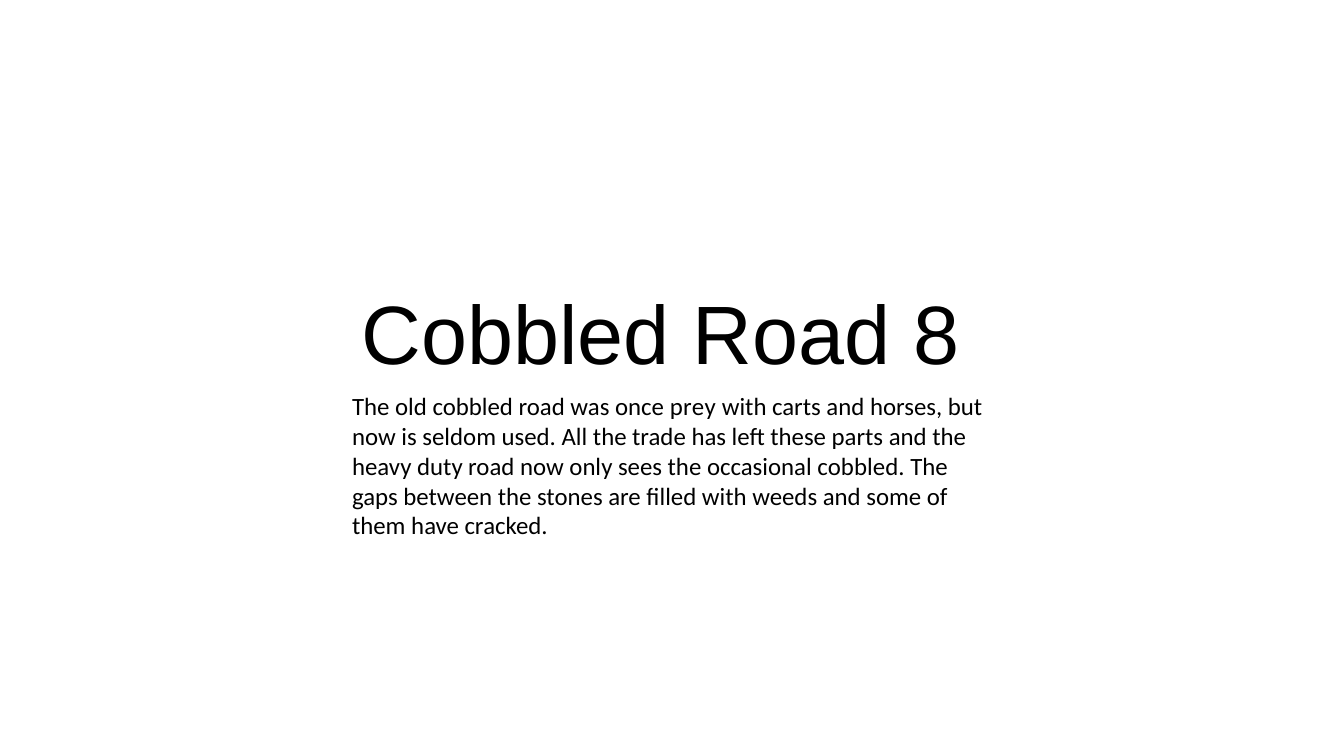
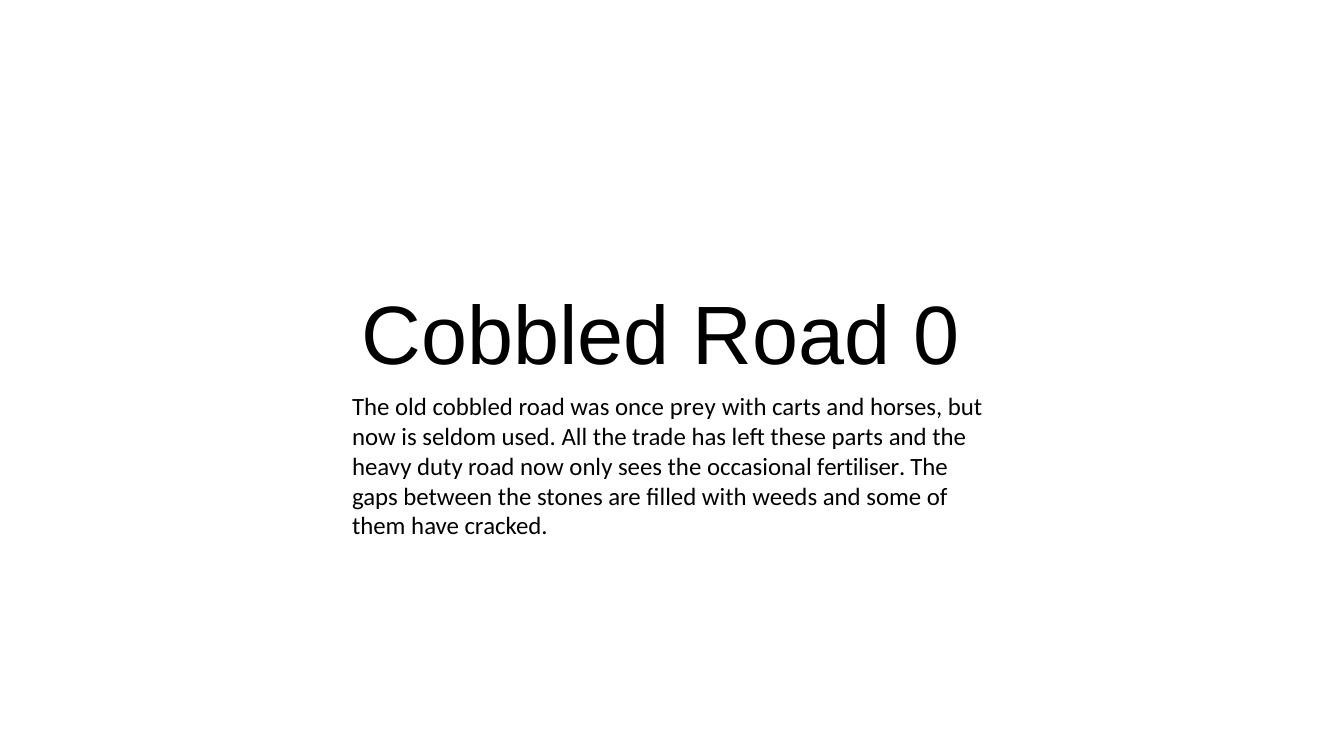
8: 8 -> 0
occasional cobbled: cobbled -> fertiliser
